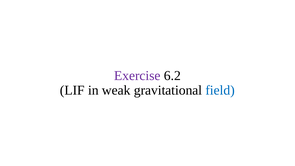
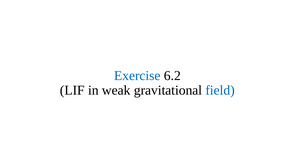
Exercise colour: purple -> blue
